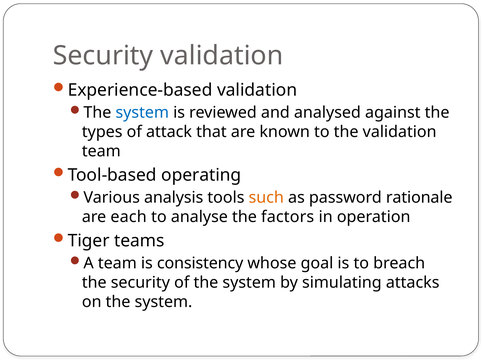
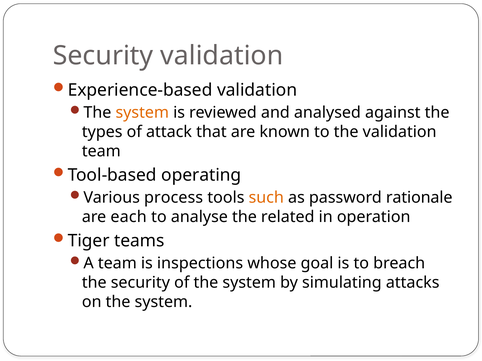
system at (142, 113) colour: blue -> orange
analysis: analysis -> process
factors: factors -> related
consistency: consistency -> inspections
